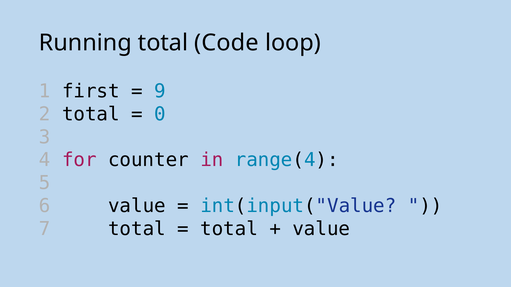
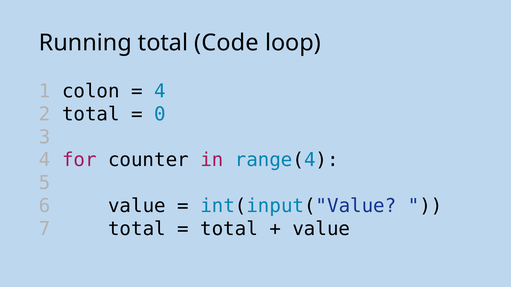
first: first -> colon
9 at (160, 91): 9 -> 4
